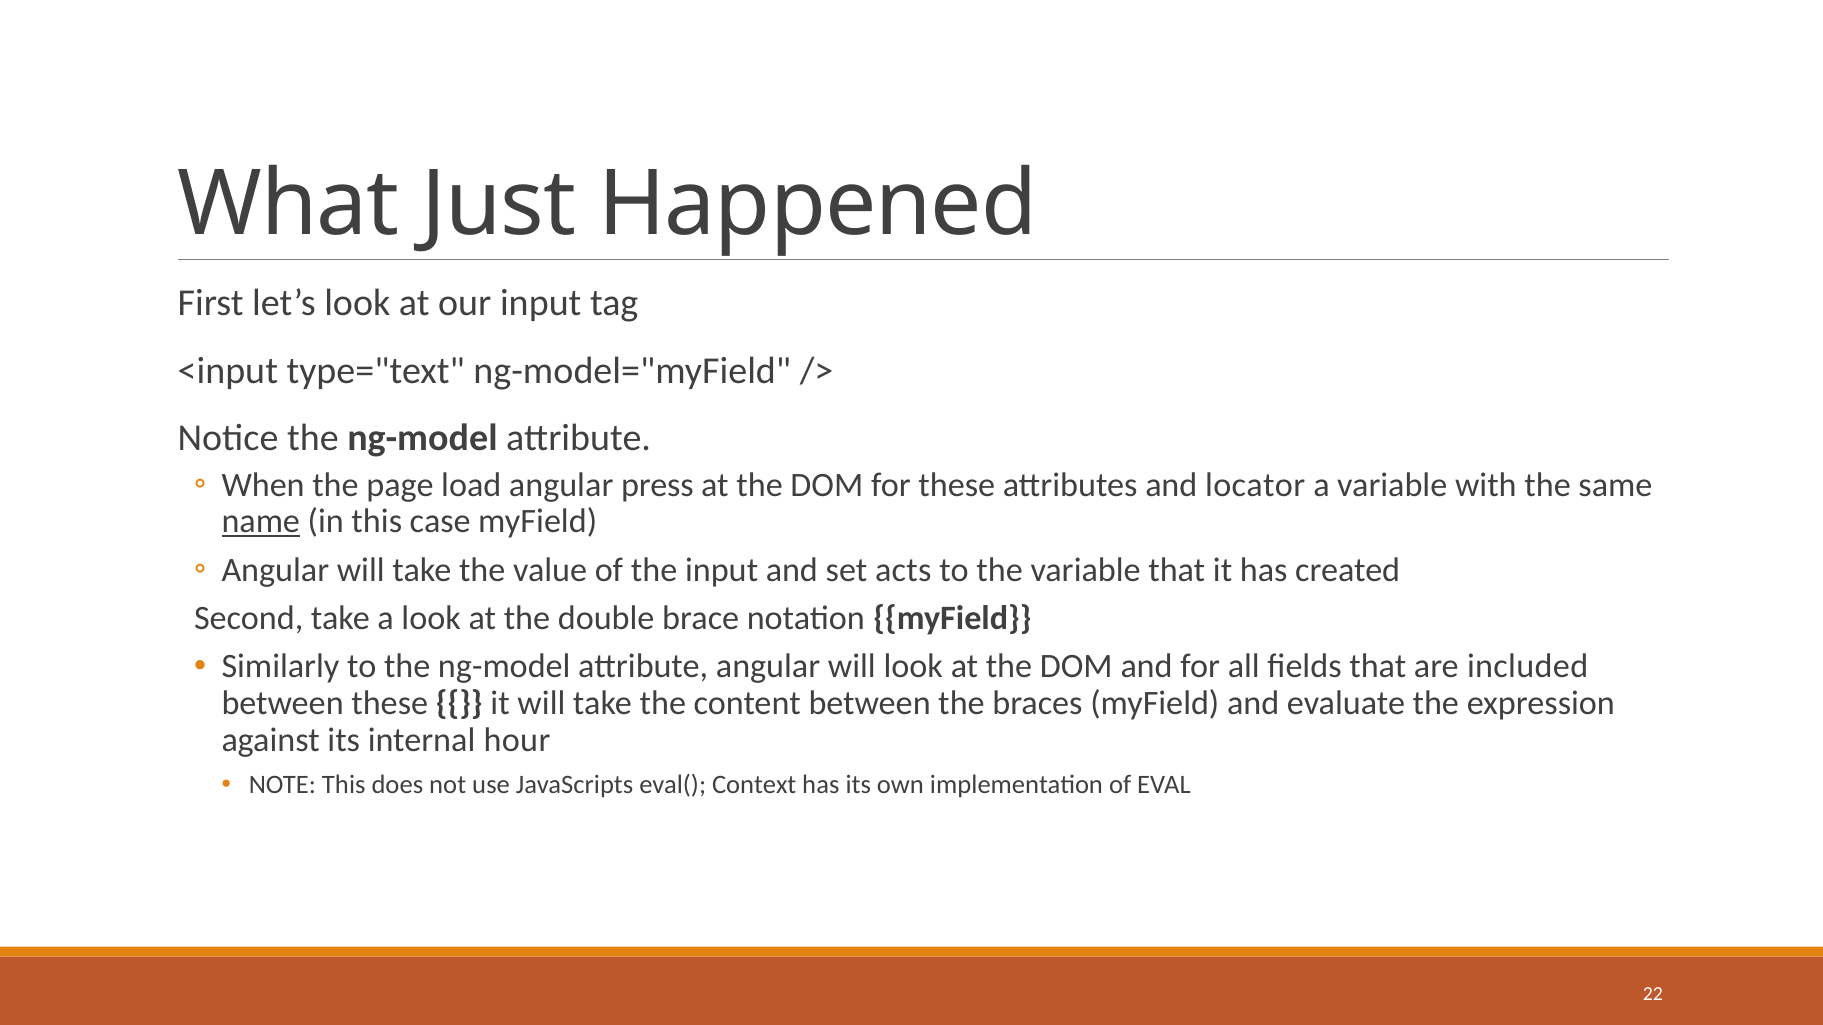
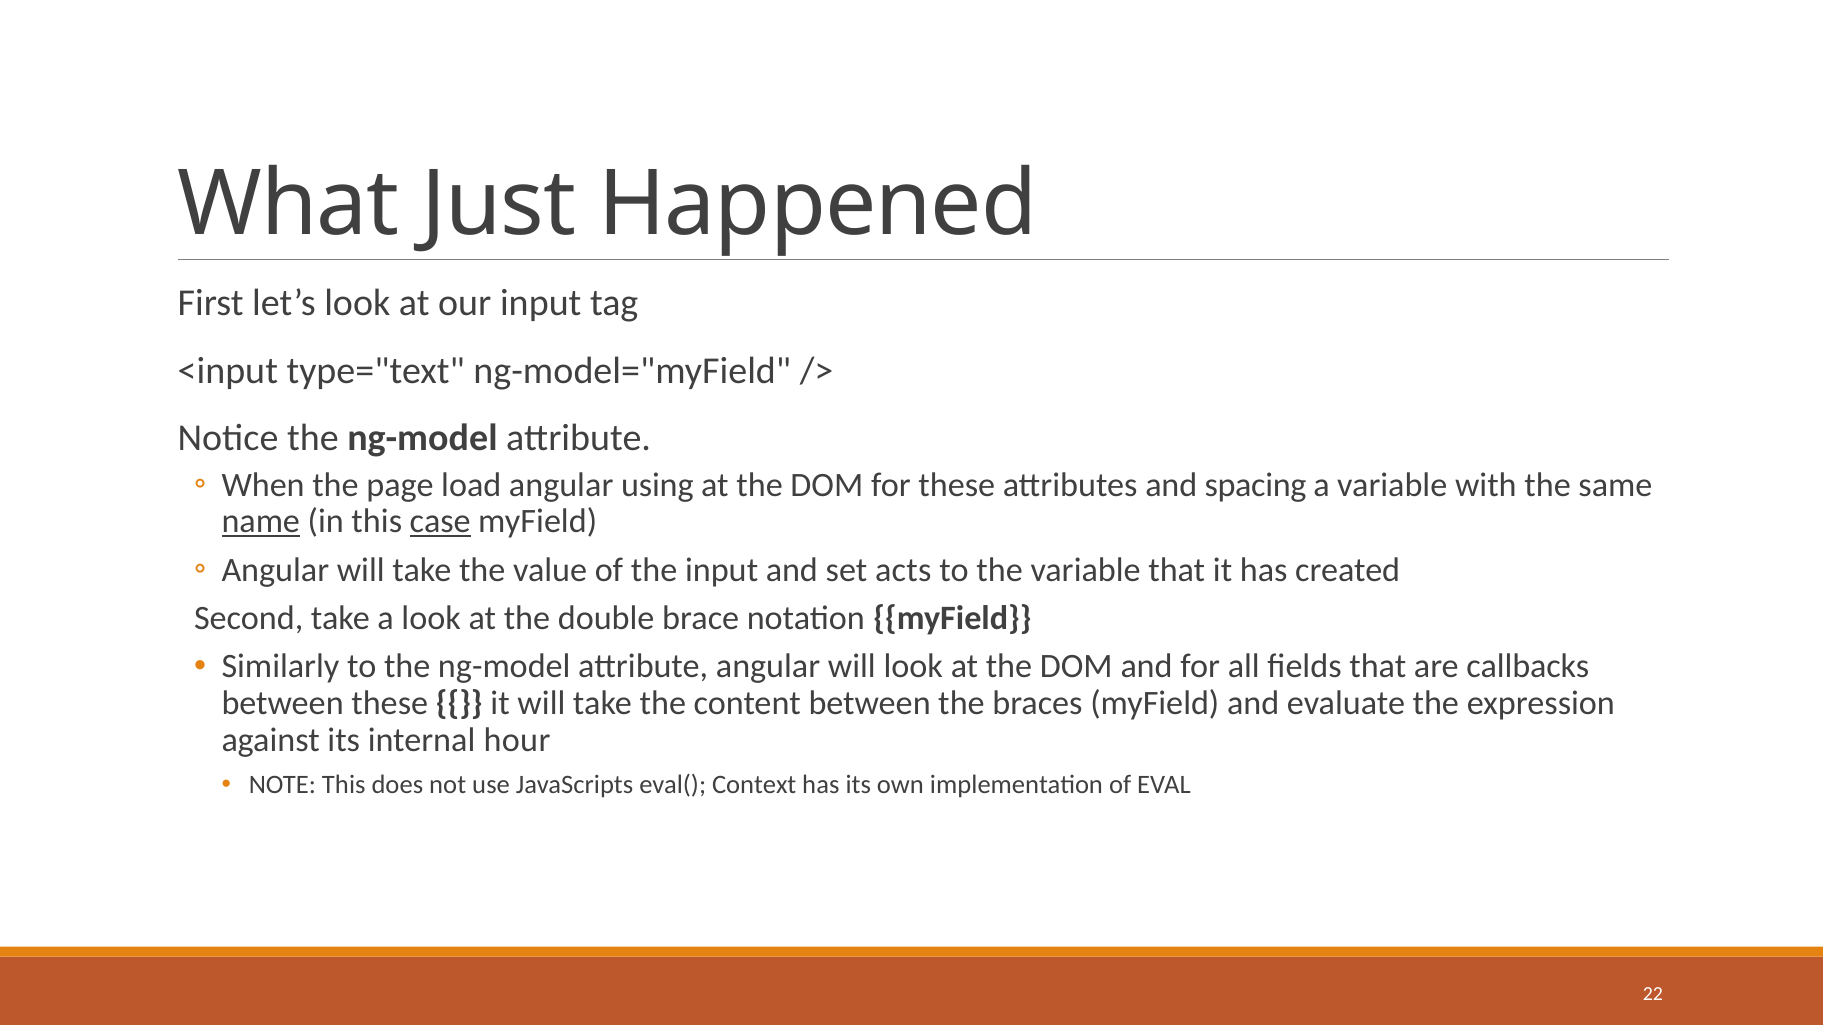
press: press -> using
locator: locator -> spacing
case underline: none -> present
included: included -> callbacks
